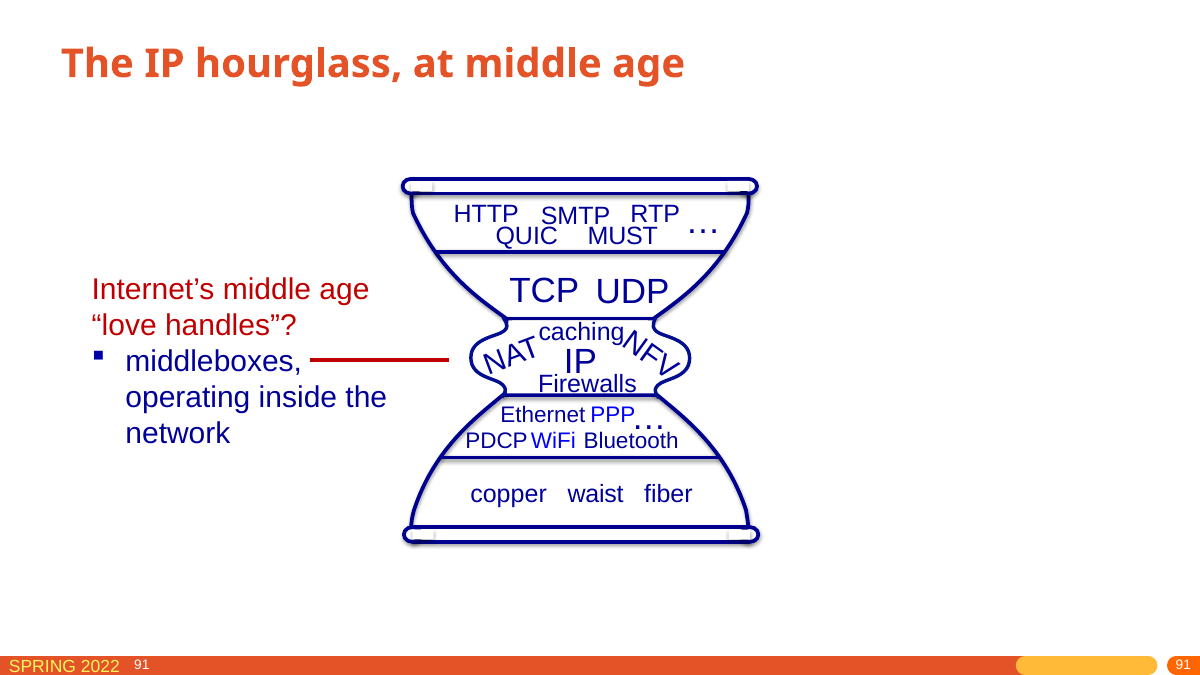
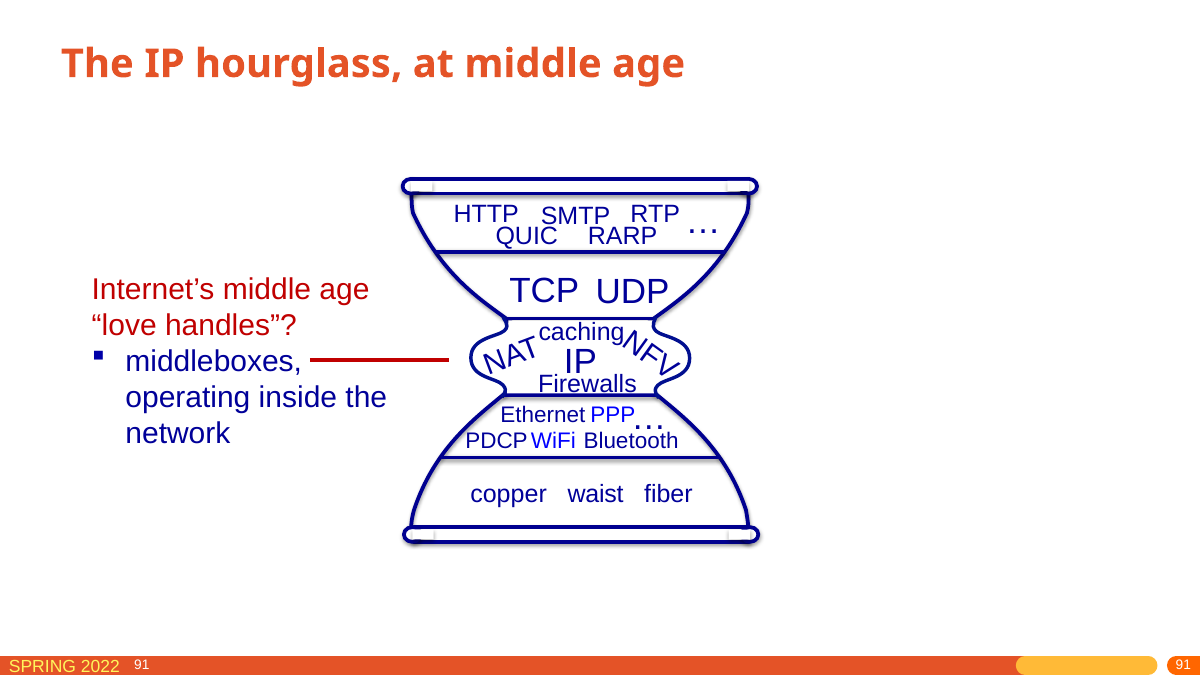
MUST: MUST -> RARP
